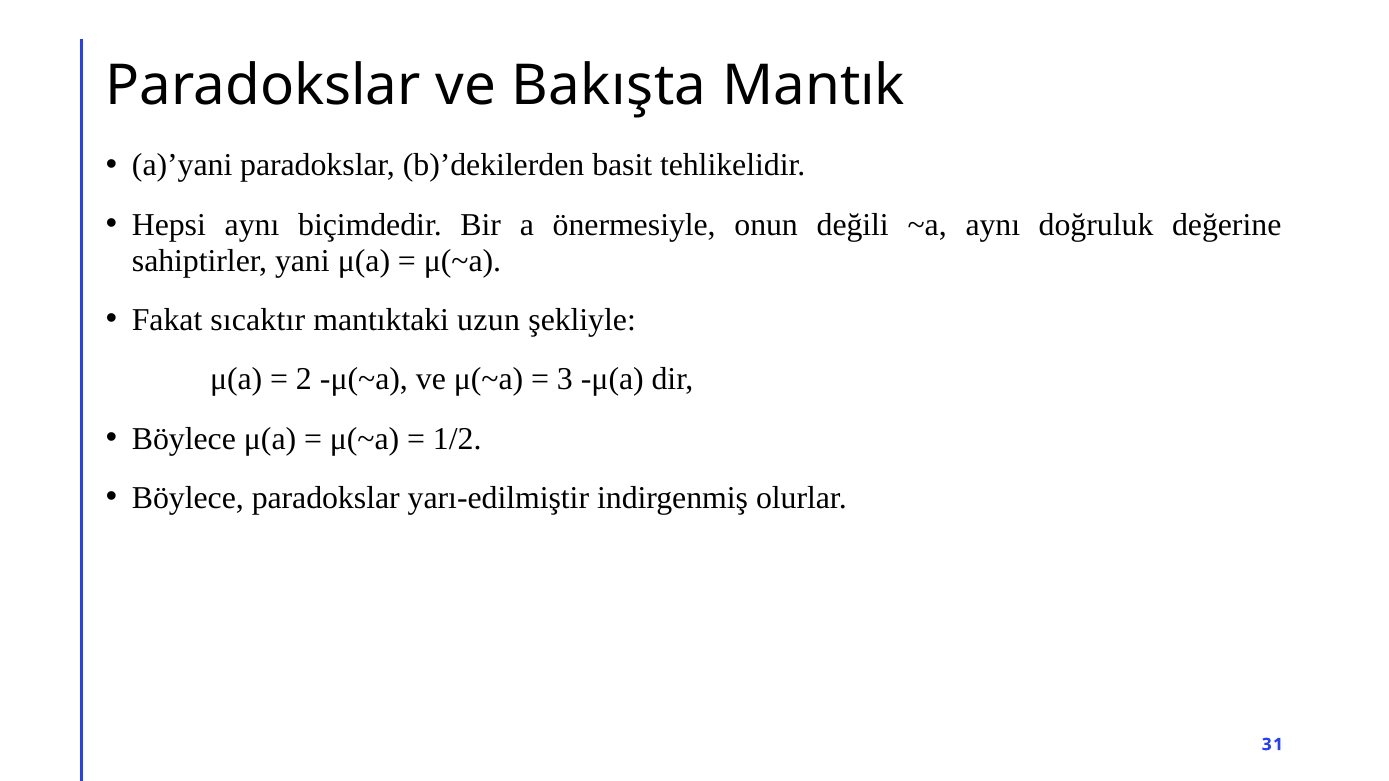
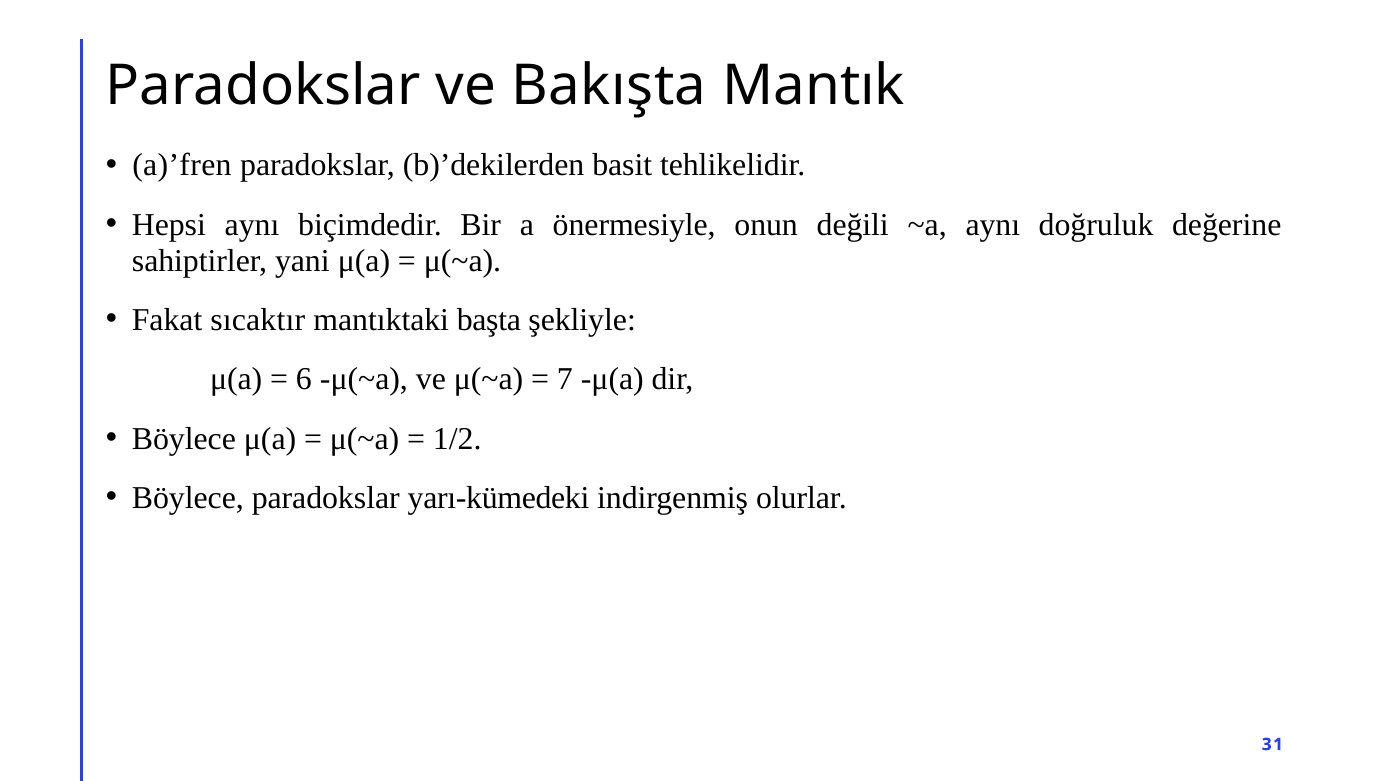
a)’yani: a)’yani -> a)’fren
uzun: uzun -> başta
2: 2 -> 6
3: 3 -> 7
yarı-edilmiştir: yarı-edilmiştir -> yarı-kümedeki
